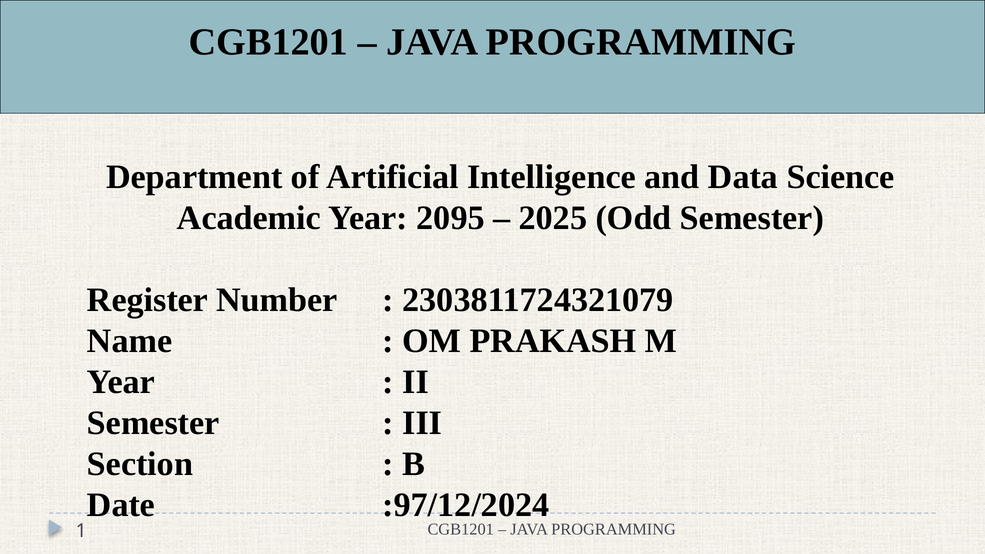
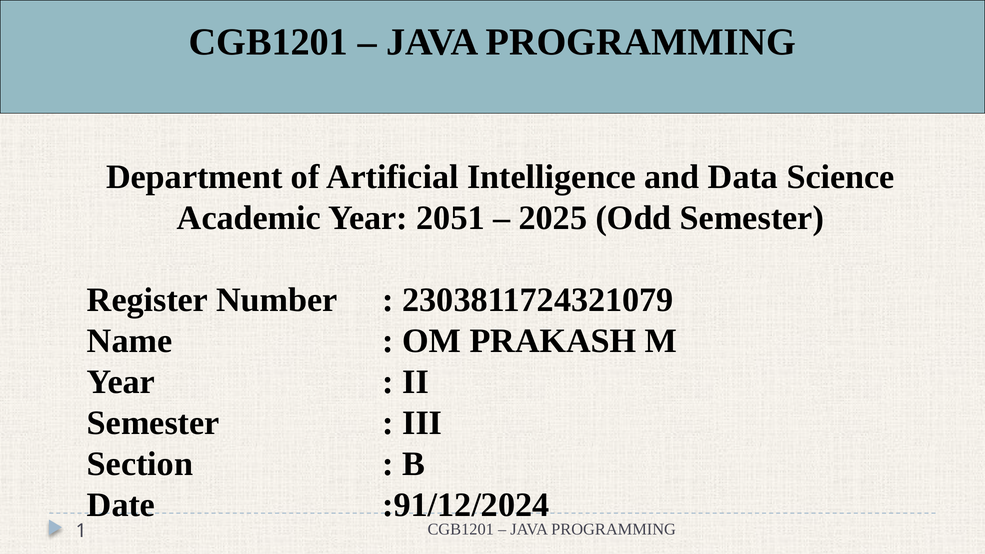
2095: 2095 -> 2051
:97/12/2024: :97/12/2024 -> :91/12/2024
